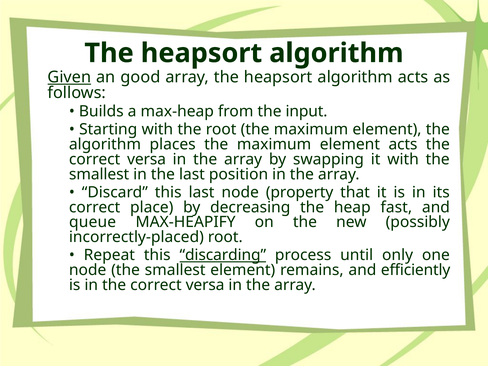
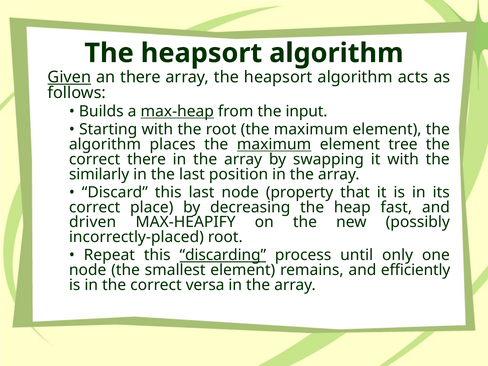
an good: good -> there
max-heap underline: none -> present
maximum at (274, 144) underline: none -> present
element acts: acts -> tree
versa at (147, 159): versa -> there
smallest at (99, 174): smallest -> similarly
queue: queue -> driven
